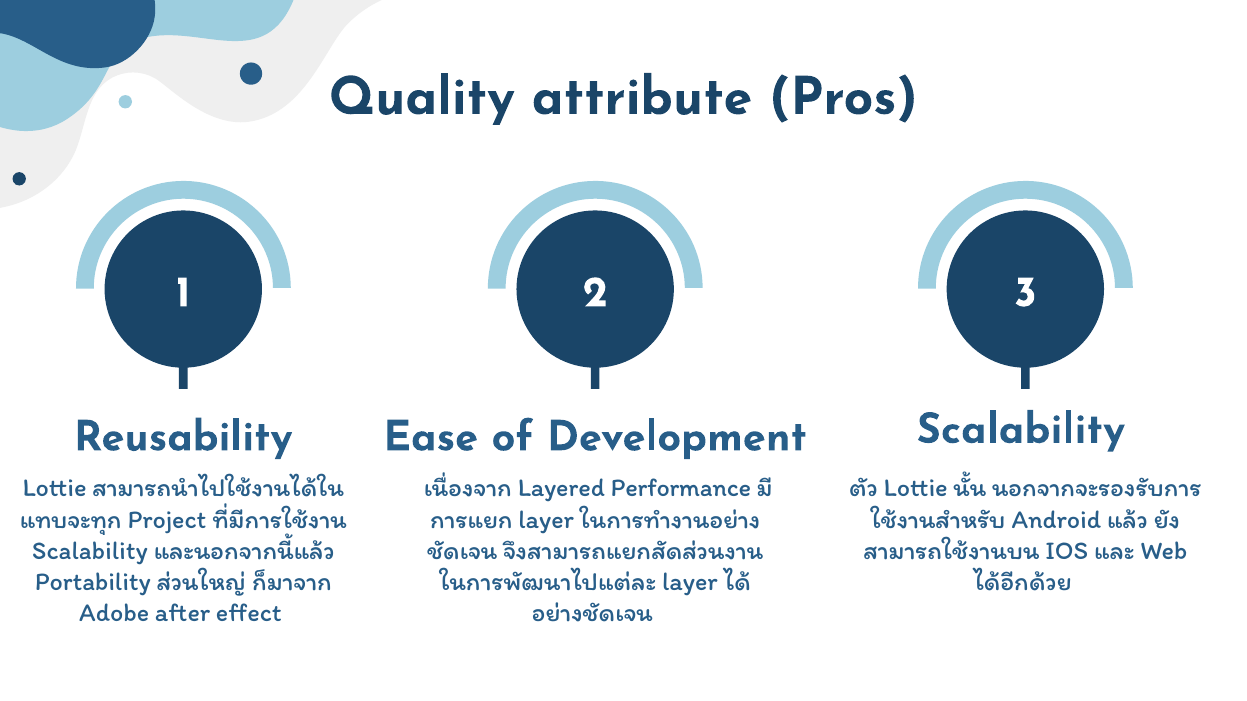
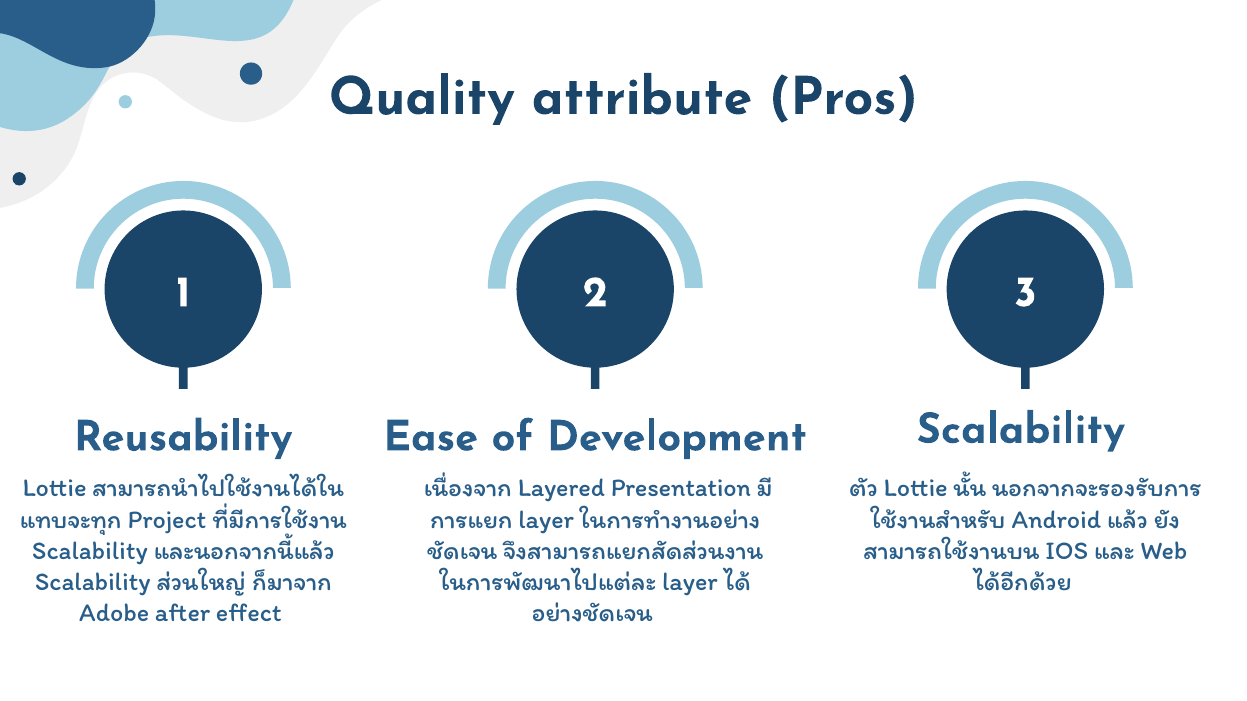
Performance: Performance -> Presentation
Portability at (93, 582): Portability -> Scalability
